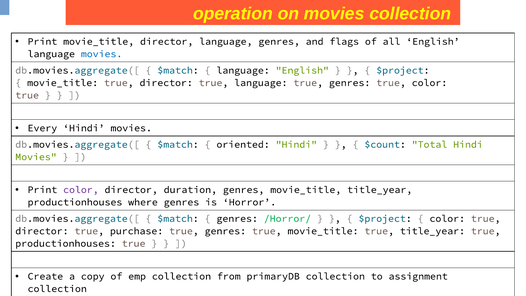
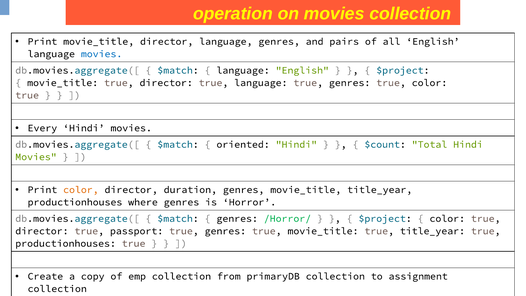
flags: flags -> pairs
color at (81, 190) colour: purple -> orange
purchase: purchase -> passport
